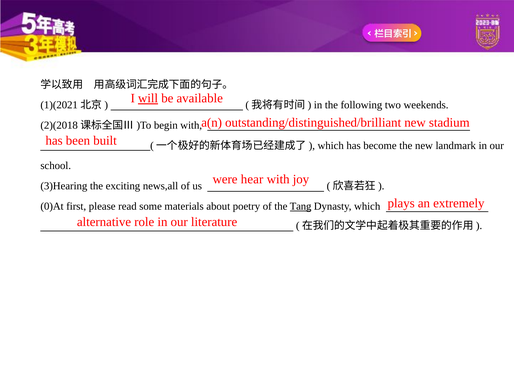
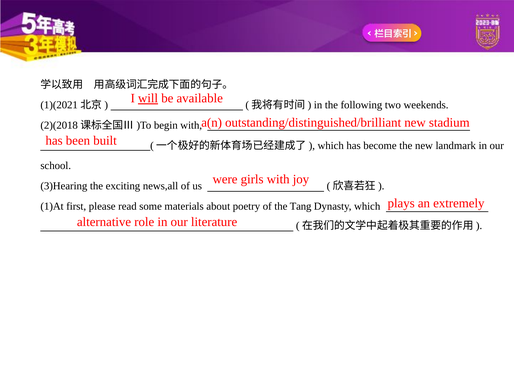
hear: hear -> girls
0)At: 0)At -> 1)At
Tang underline: present -> none
